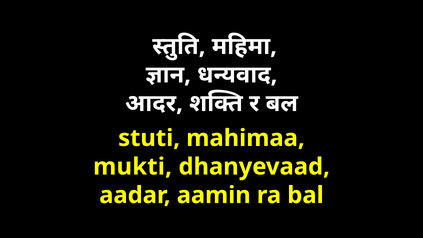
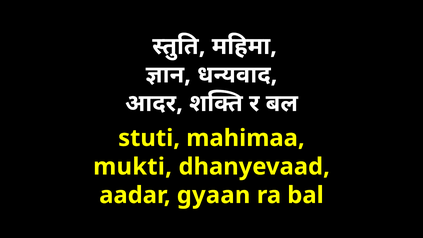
aamin: aamin -> gyaan
